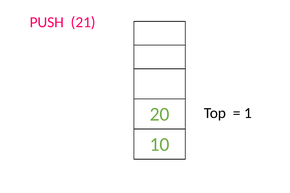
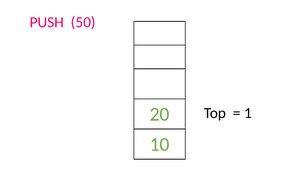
21: 21 -> 50
